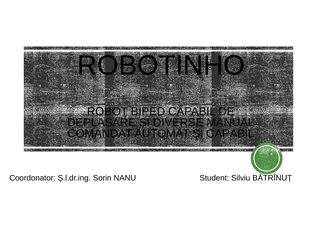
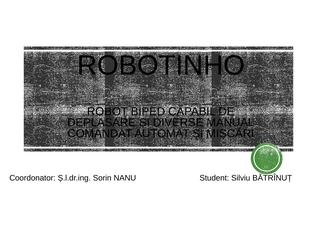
ȘI CAPABIL: CAPABIL -> MIȘCĂRI
